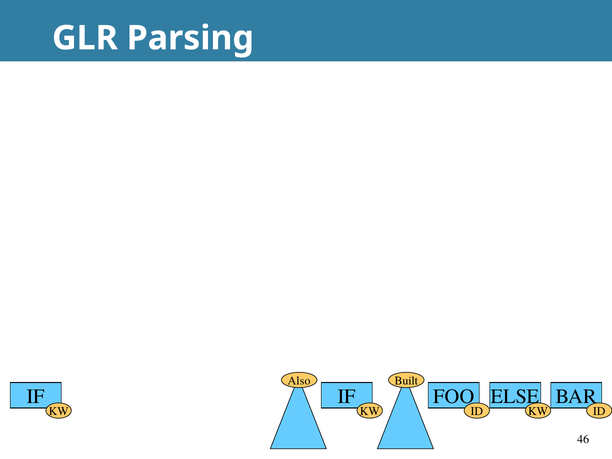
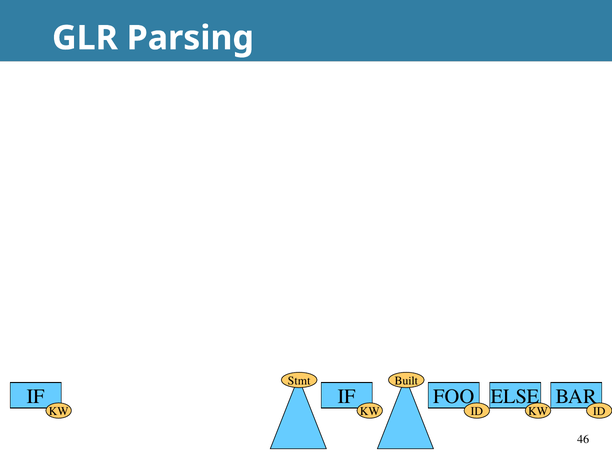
Also: Also -> Stmt
